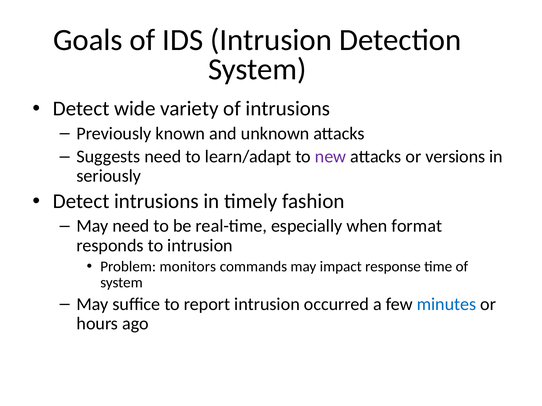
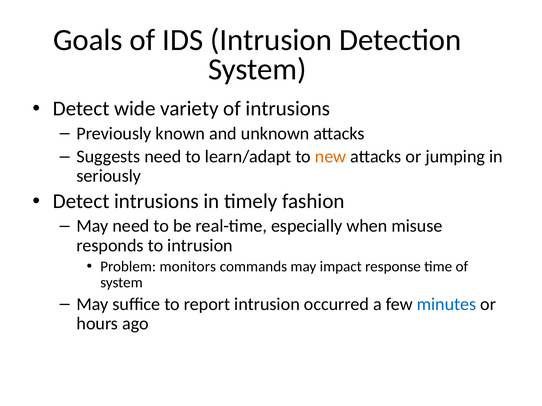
new colour: purple -> orange
versions: versions -> jumping
format: format -> misuse
